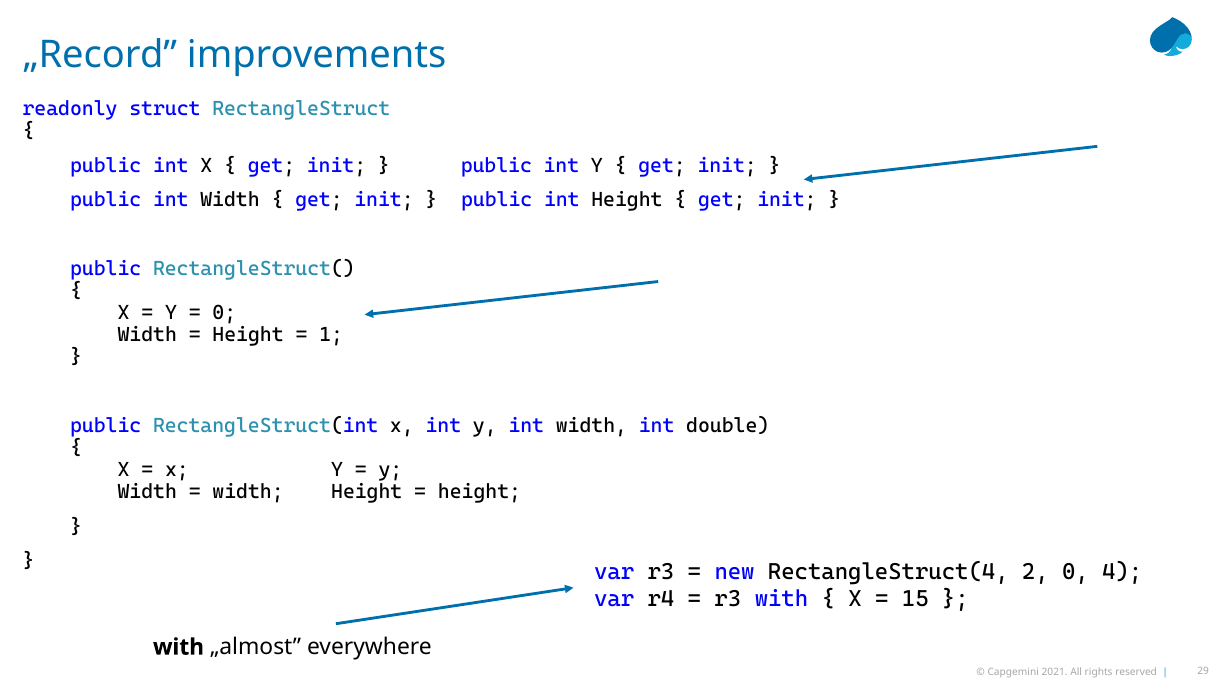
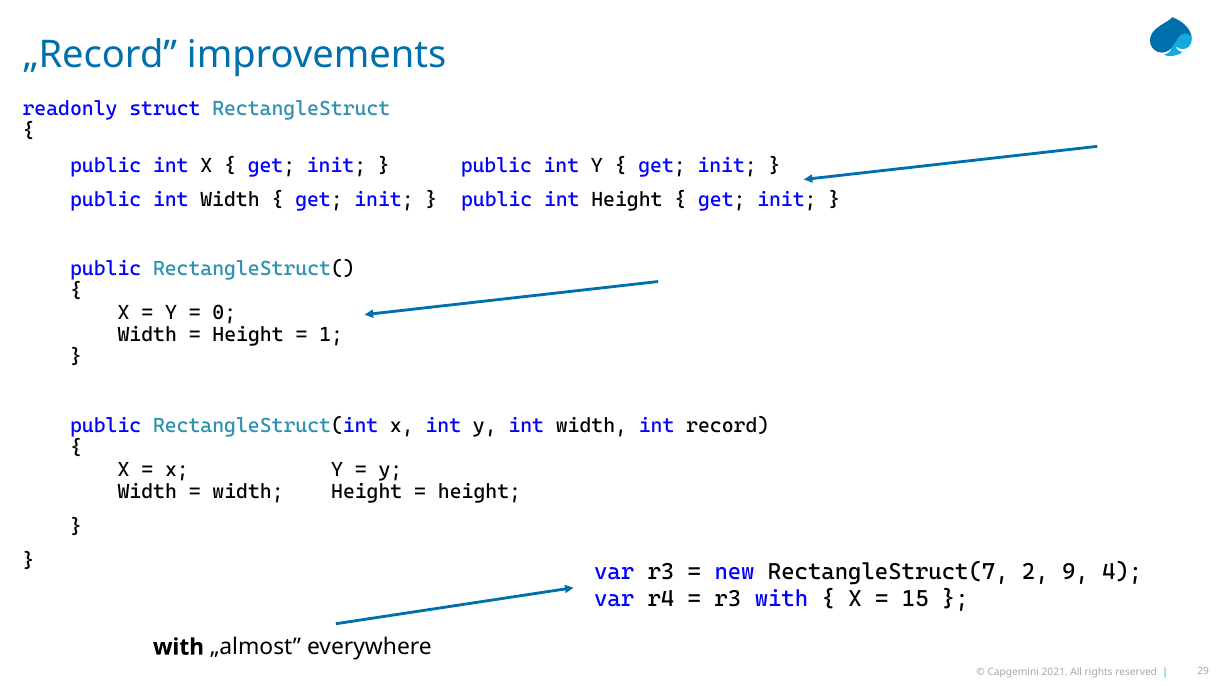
double: double -> record
RectangleStruct(4: RectangleStruct(4 -> RectangleStruct(7
2 0: 0 -> 9
